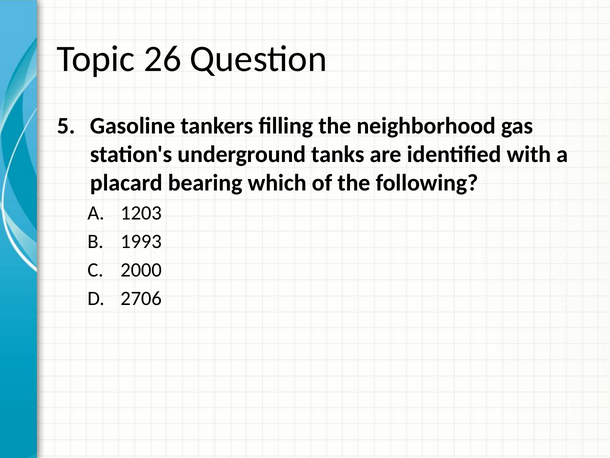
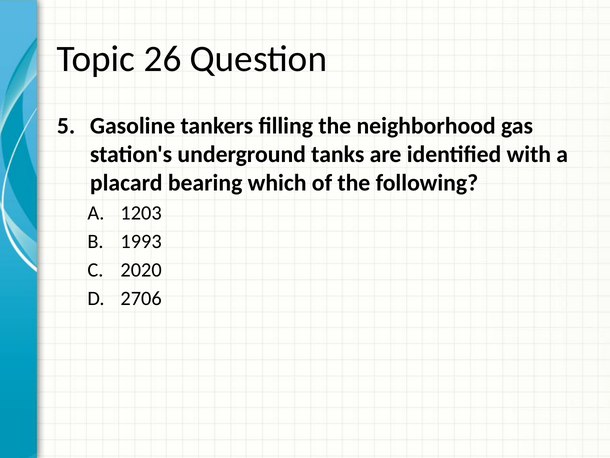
2000: 2000 -> 2020
